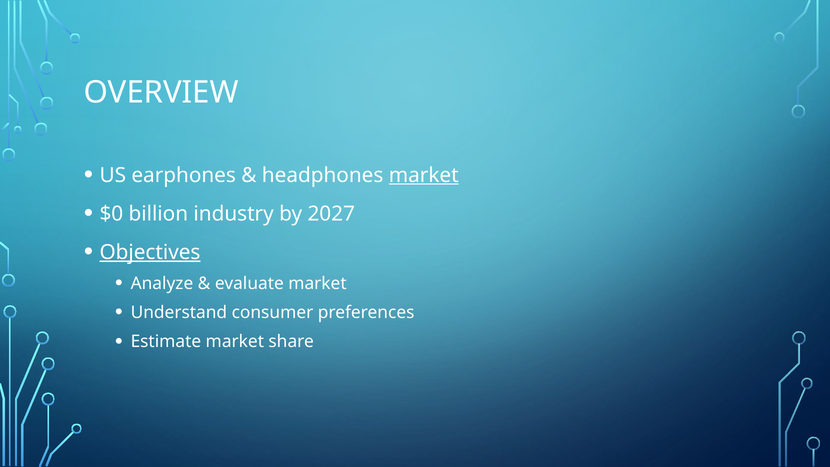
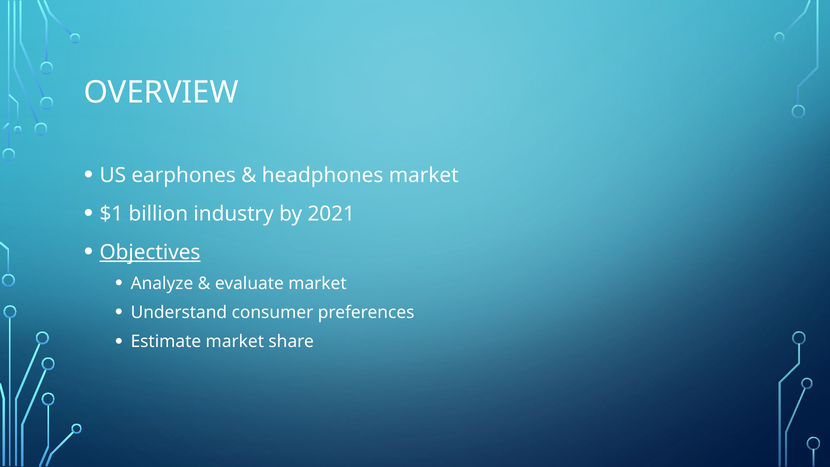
market at (424, 175) underline: present -> none
$0: $0 -> $1
2027: 2027 -> 2021
